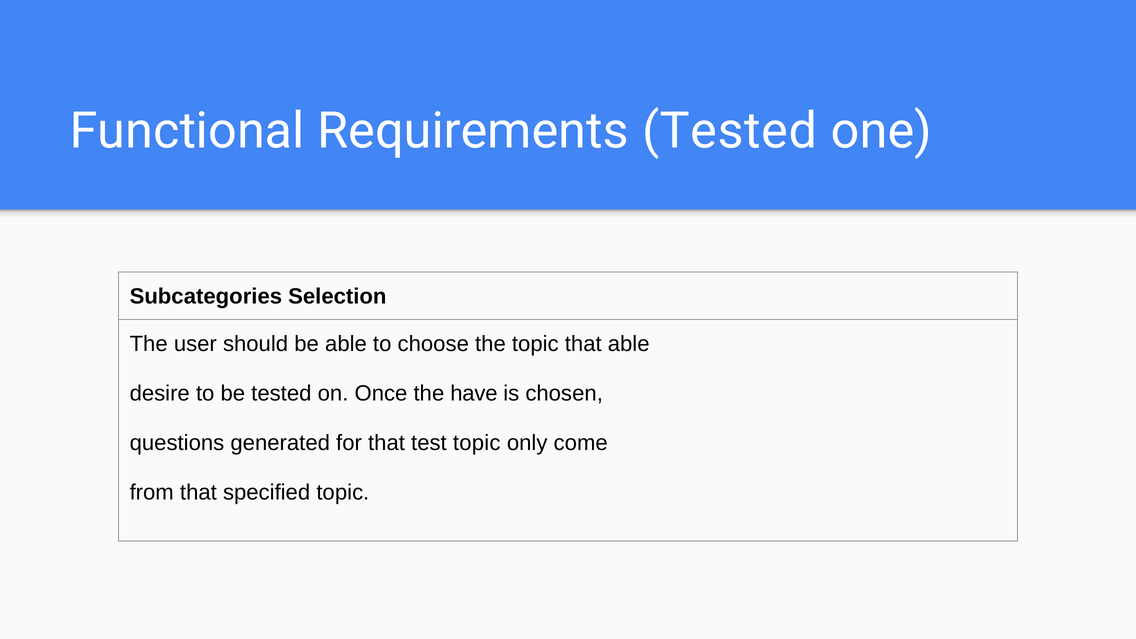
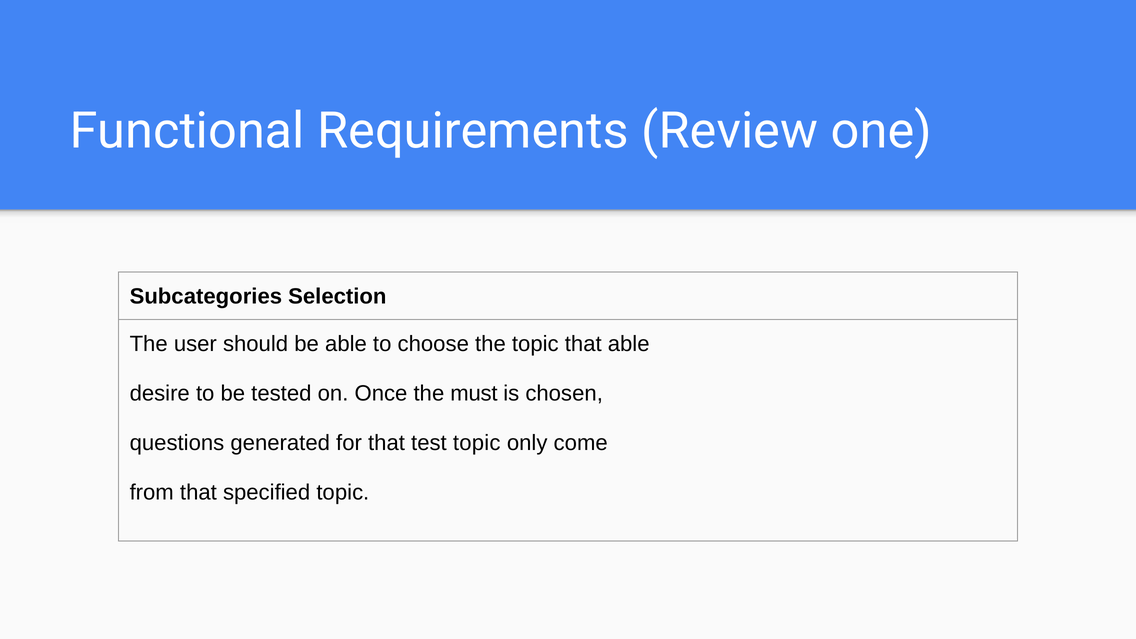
Requirements Tested: Tested -> Review
have: have -> must
